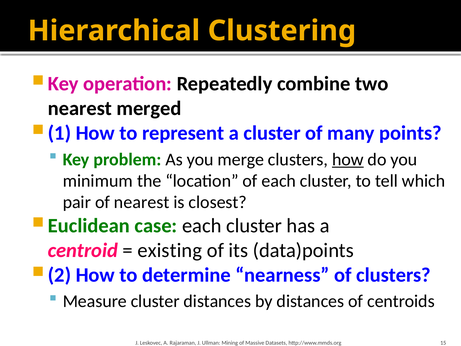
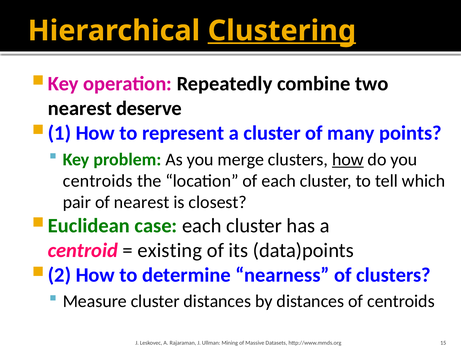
Clustering underline: none -> present
merged: merged -> deserve
minimum at (98, 181): minimum -> centroids
